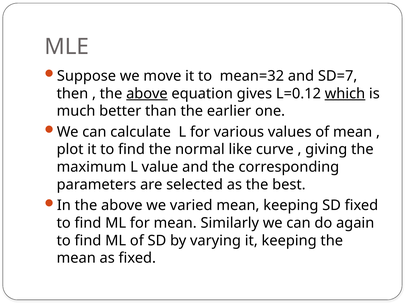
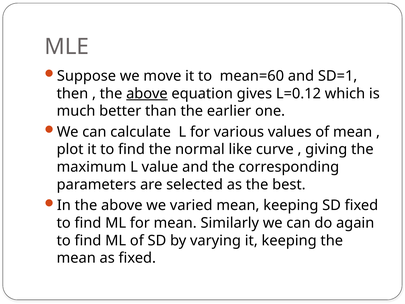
mean=32: mean=32 -> mean=60
SD=7: SD=7 -> SD=1
which underline: present -> none
